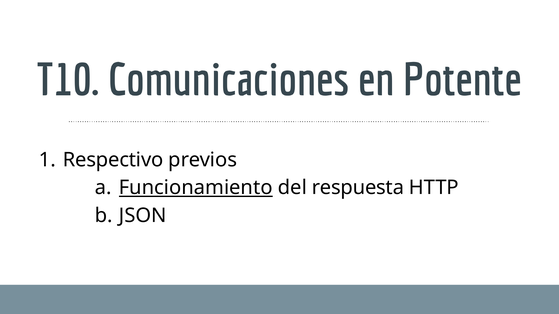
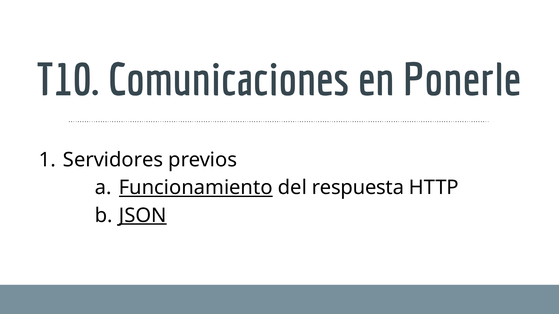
Potente: Potente -> Ponerle
Respectivo: Respectivo -> Servidores
JSON underline: none -> present
